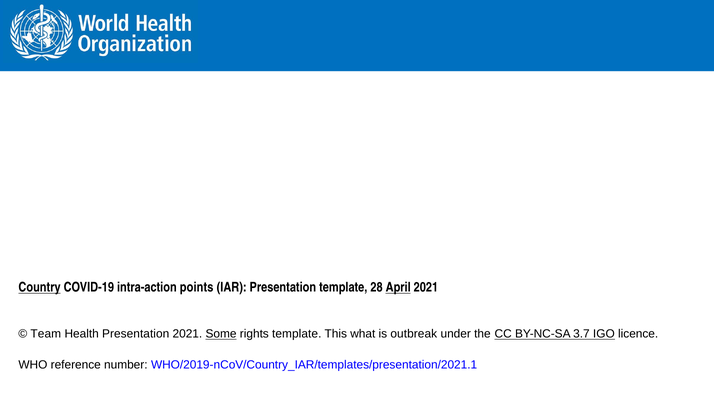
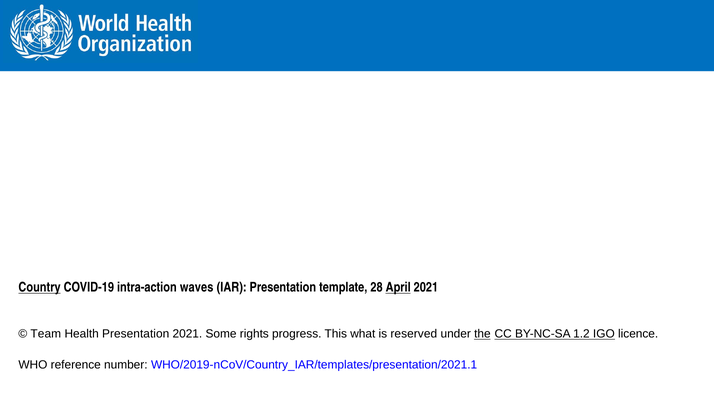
points: points -> waves
Some underline: present -> none
rights template: template -> progress
outbreak: outbreak -> reserved
the underline: none -> present
3.7: 3.7 -> 1.2
